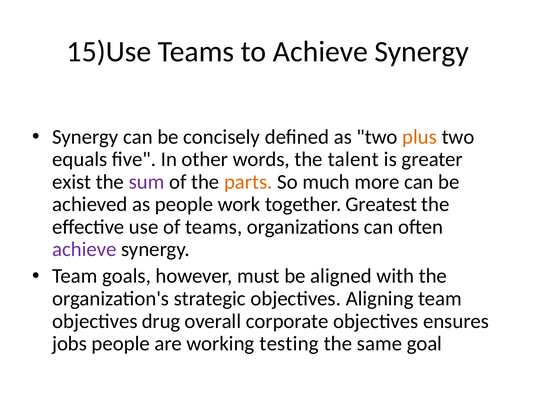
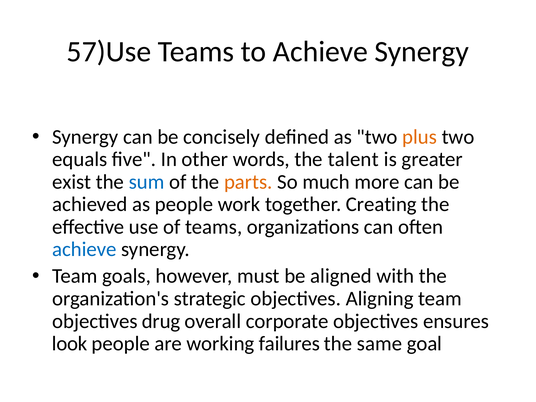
15)Use: 15)Use -> 57)Use
sum colour: purple -> blue
Greatest: Greatest -> Creating
achieve at (84, 249) colour: purple -> blue
jobs: jobs -> look
testing: testing -> failures
